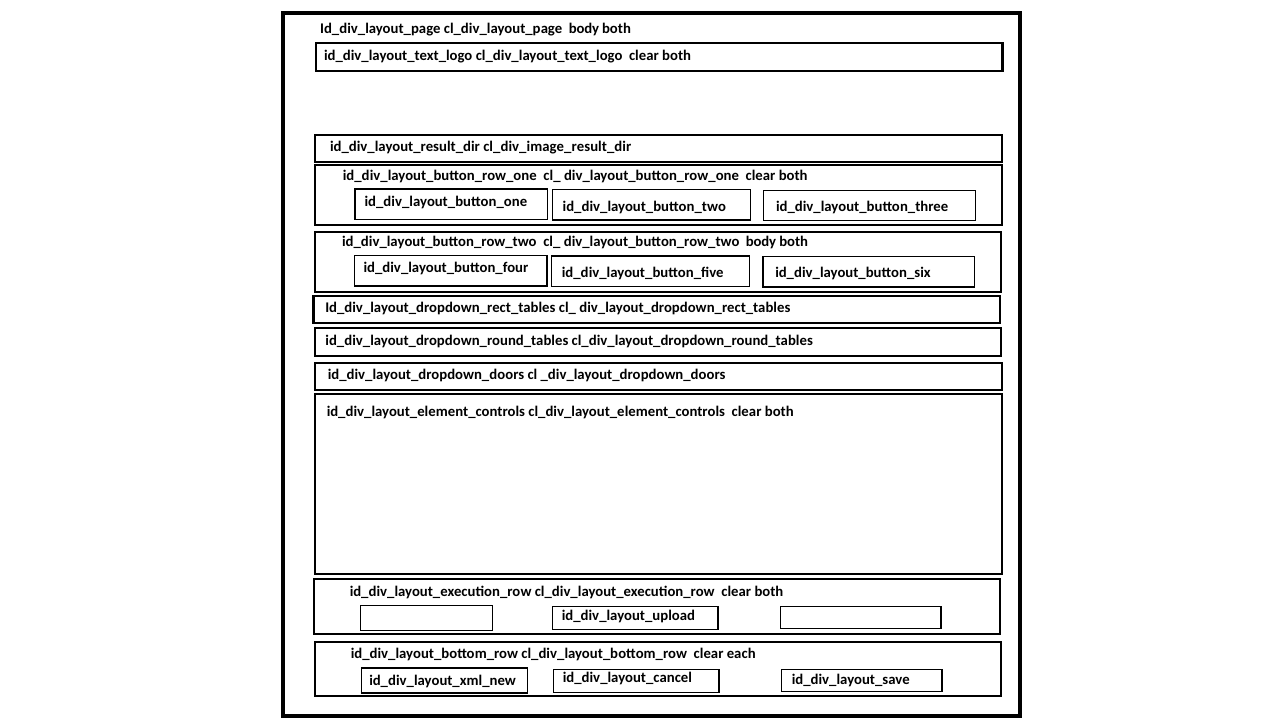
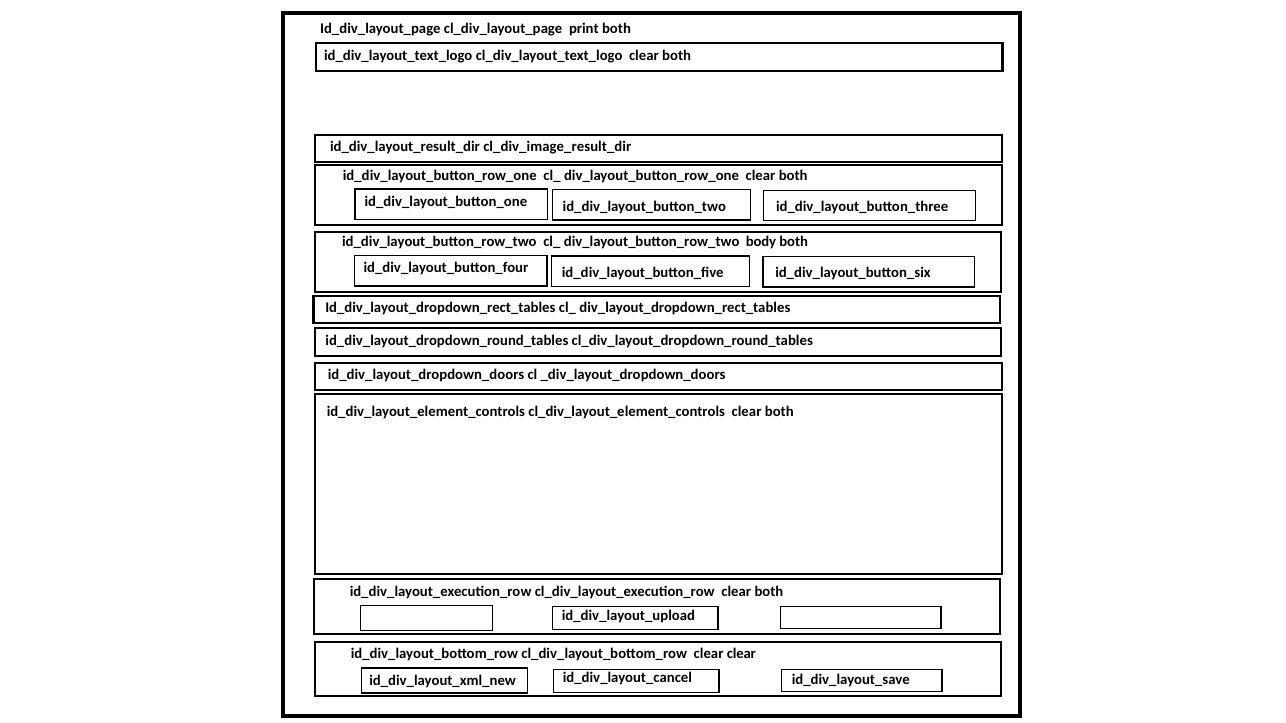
cl_div_layout_page body: body -> print
clear each: each -> clear
